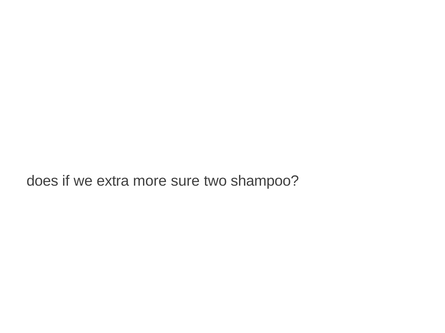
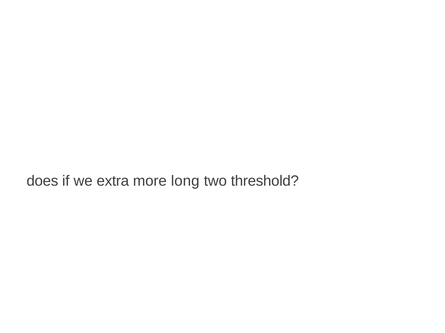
sure: sure -> long
shampoo: shampoo -> threshold
